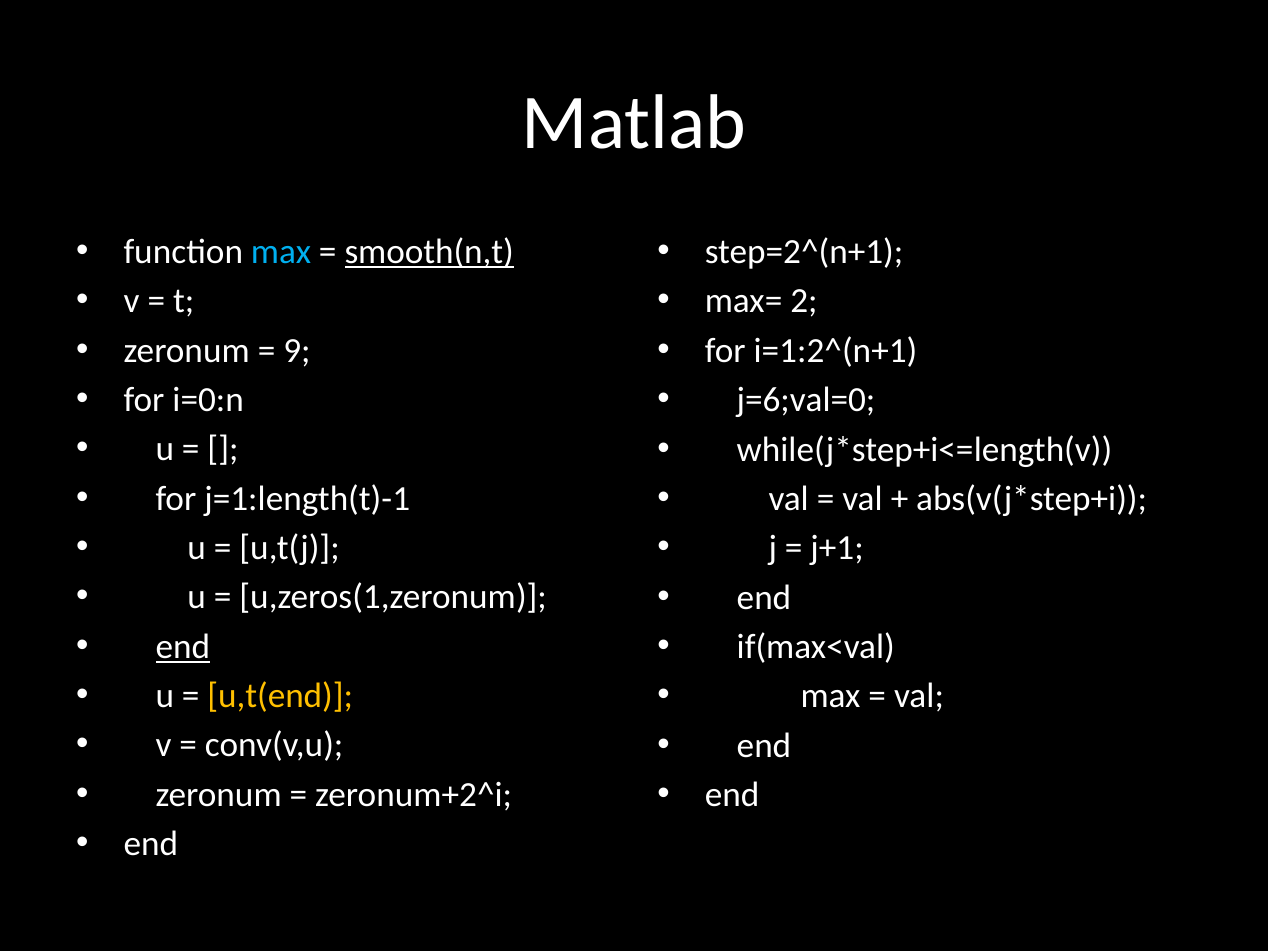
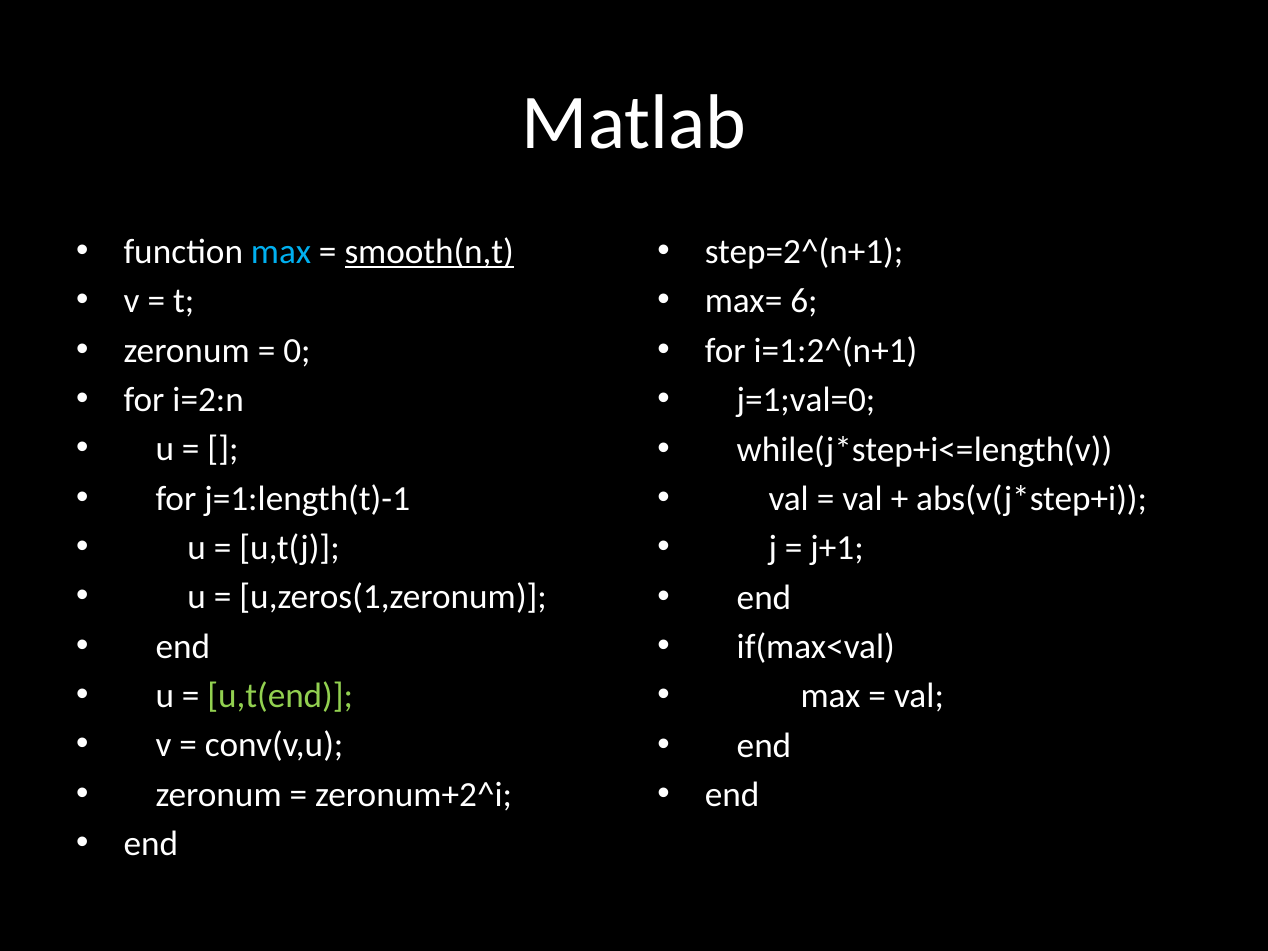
2: 2 -> 6
9: 9 -> 0
i=0:n: i=0:n -> i=2:n
j=6;val=0: j=6;val=0 -> j=1;val=0
end at (183, 646) underline: present -> none
u,t(end colour: yellow -> light green
